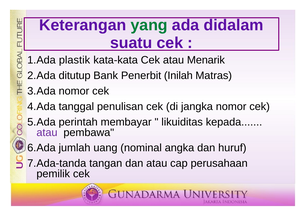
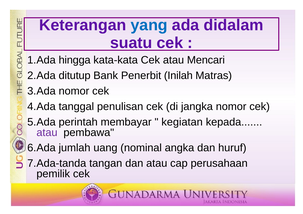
yang colour: green -> blue
plastik: plastik -> hingga
Menarik: Menarik -> Mencari
likuiditas: likuiditas -> kegiatan
